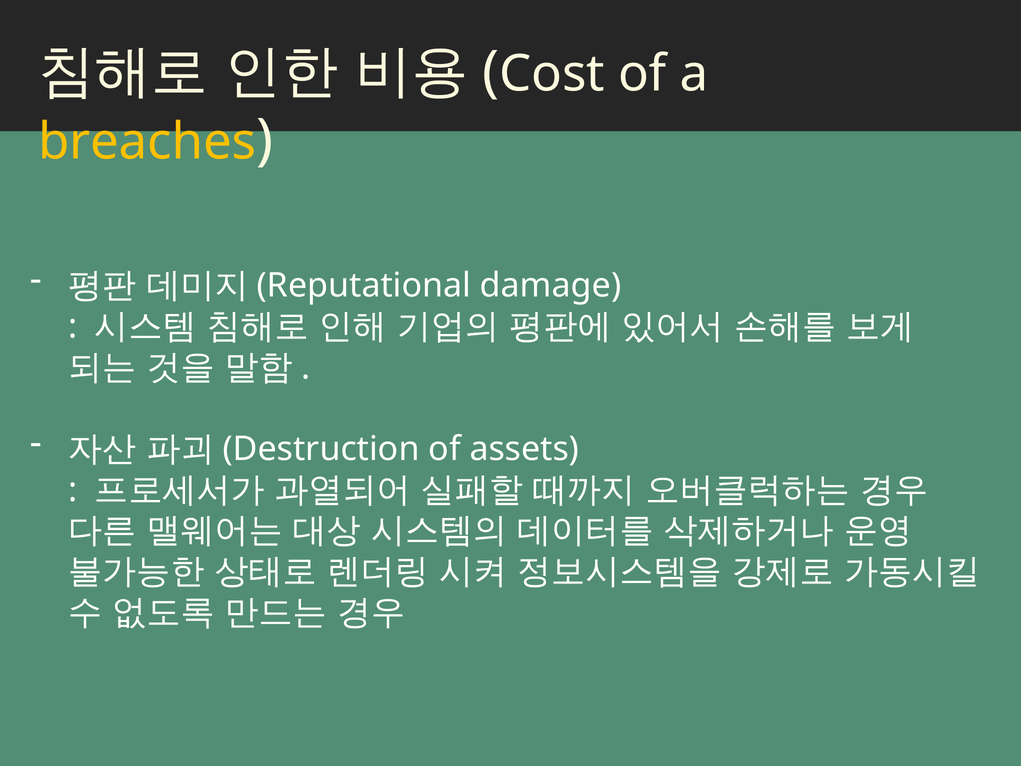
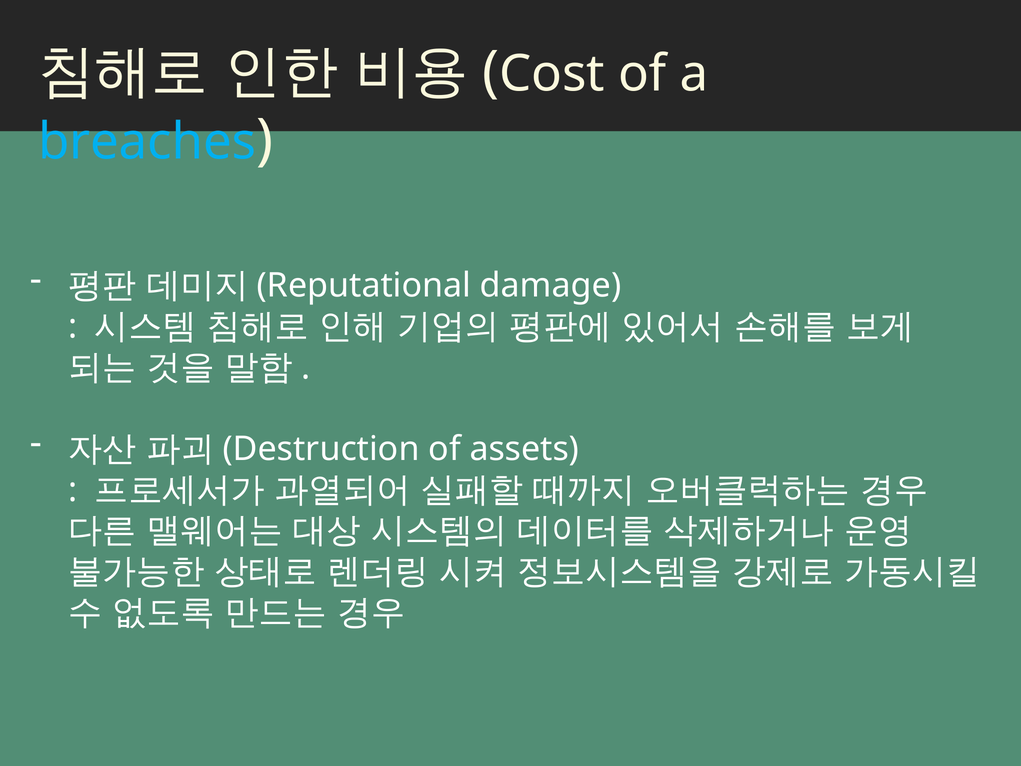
breaches colour: yellow -> light blue
